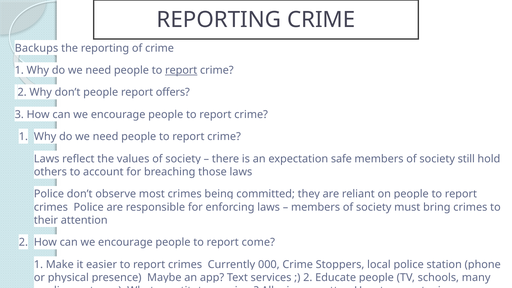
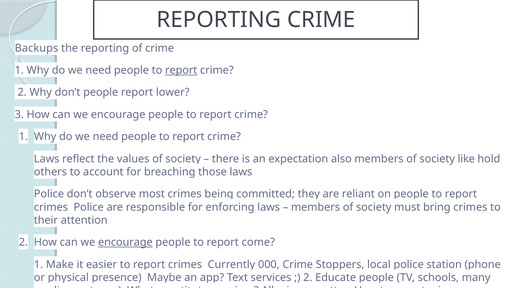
offers: offers -> lower
safe: safe -> also
still: still -> like
encourage at (125, 242) underline: none -> present
